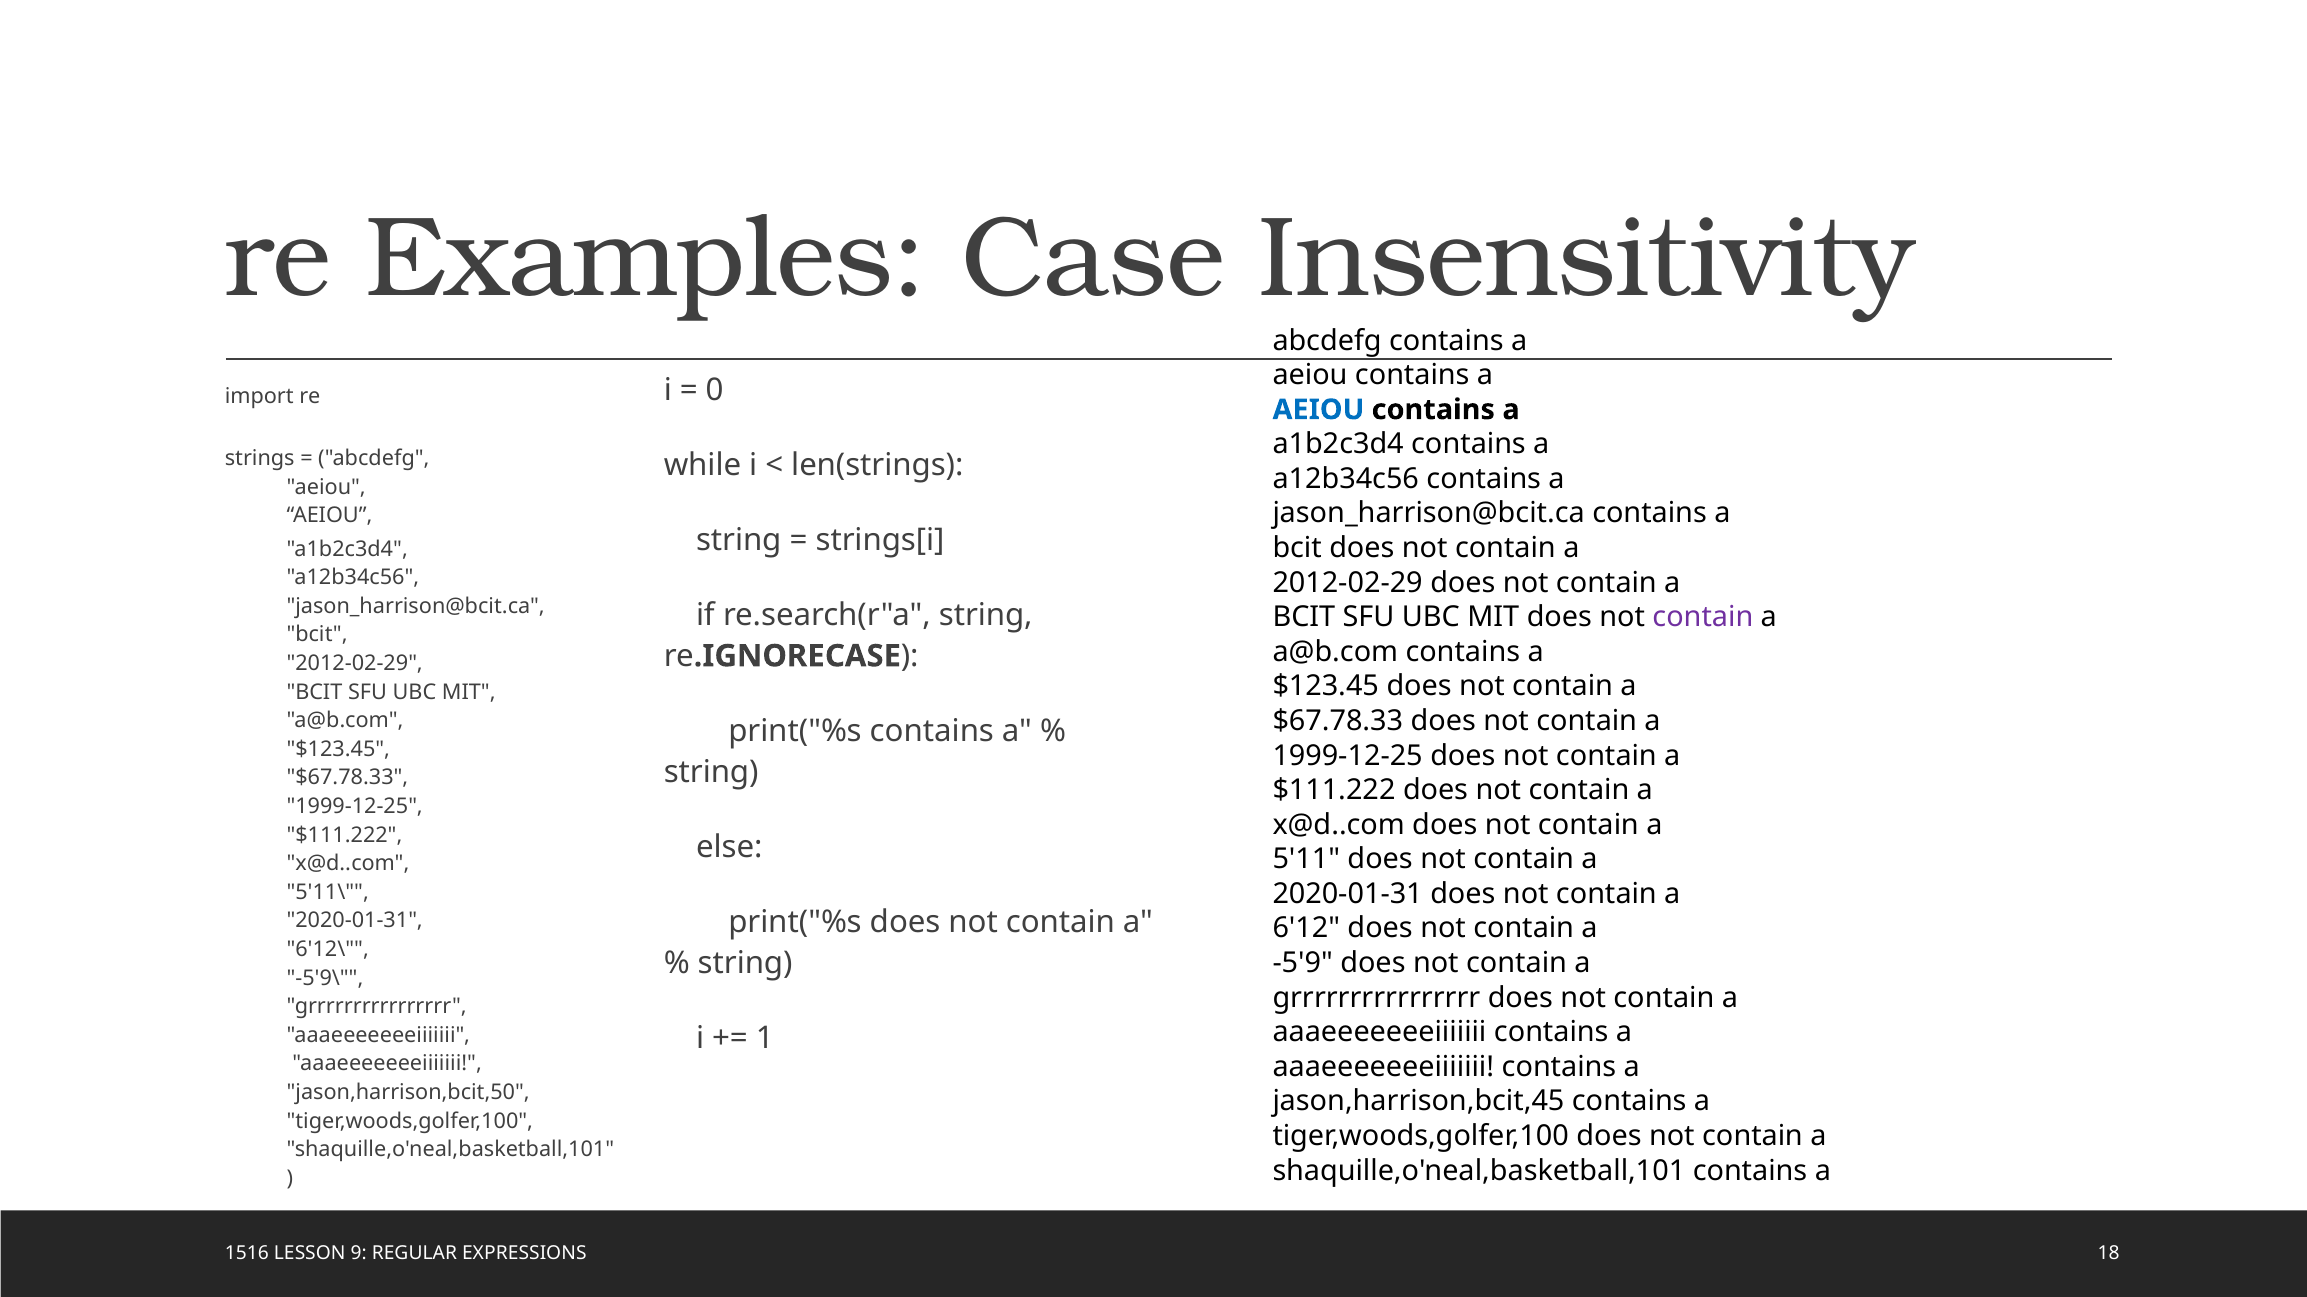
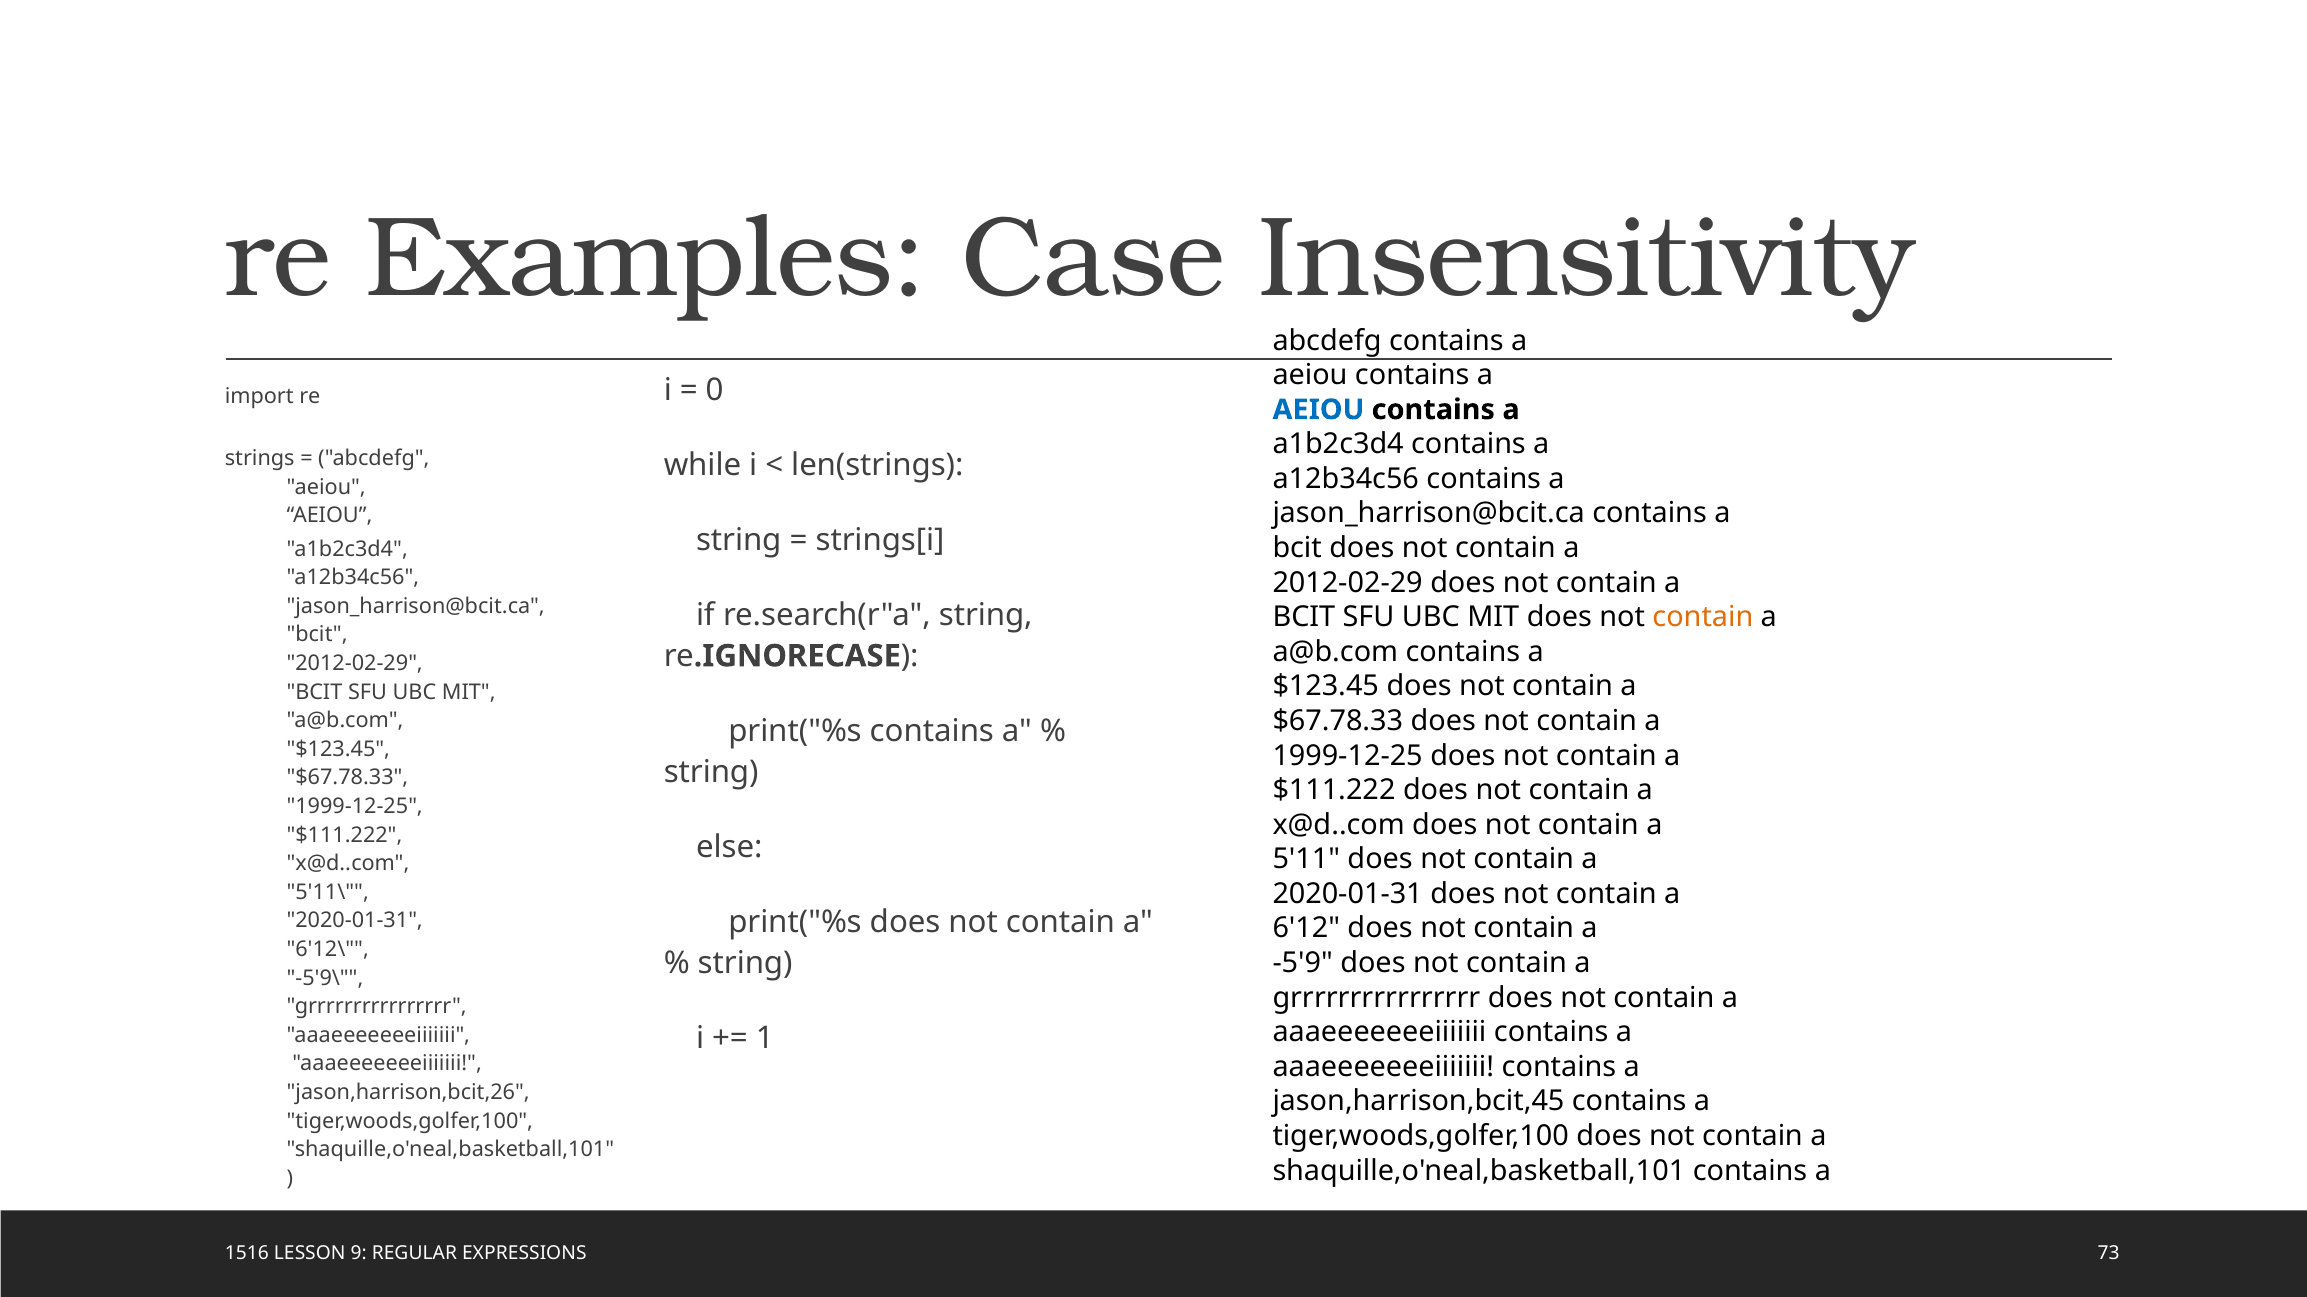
contain at (1703, 618) colour: purple -> orange
jason,harrison,bcit,50: jason,harrison,bcit,50 -> jason,harrison,bcit,26
18: 18 -> 73
